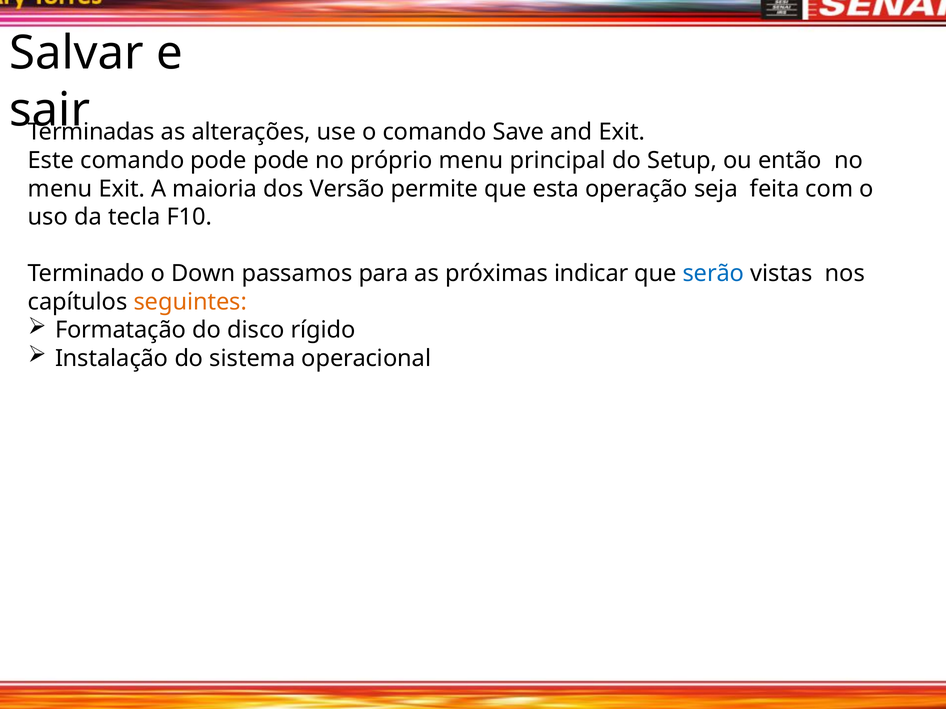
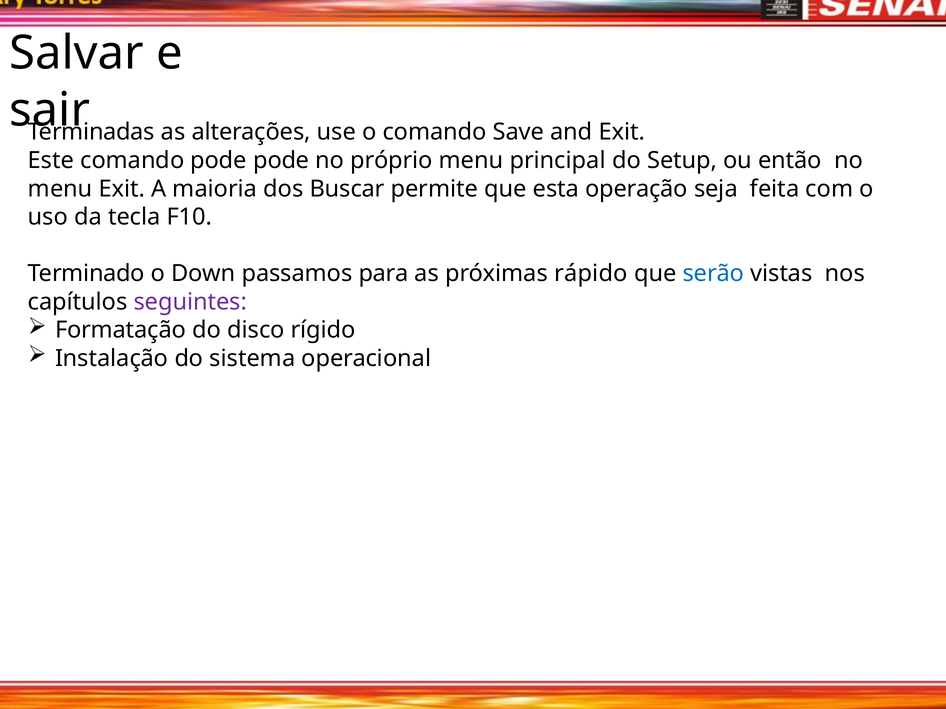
Versão: Versão -> Buscar
indicar: indicar -> rápido
seguintes colour: orange -> purple
